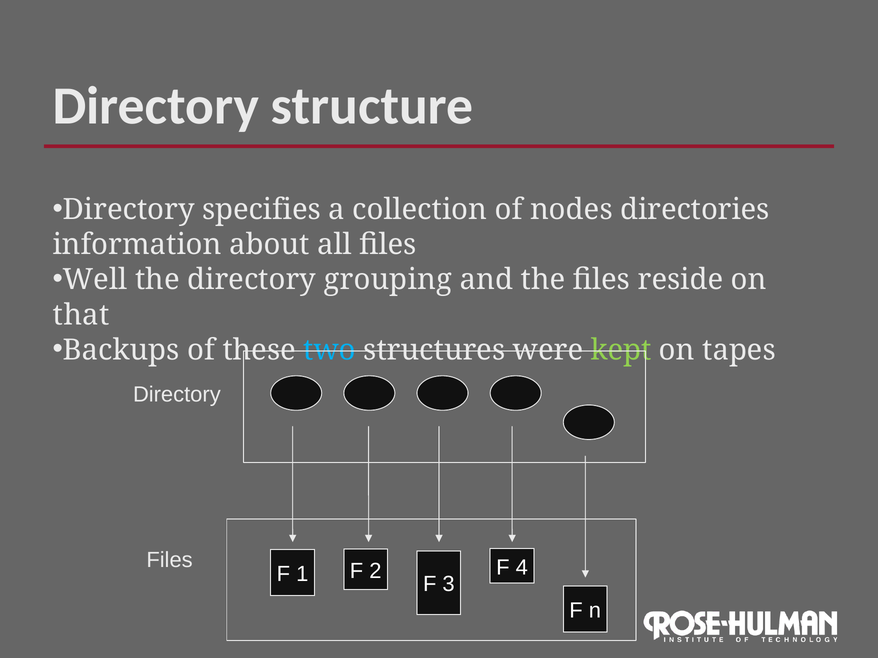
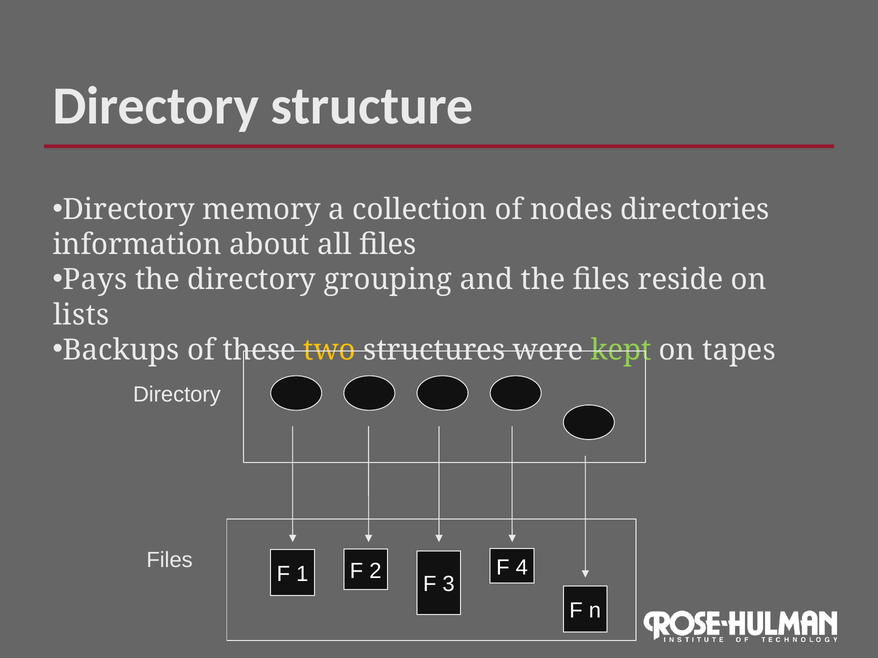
specifies: specifies -> memory
Well: Well -> Pays
that: that -> lists
two colour: light blue -> yellow
